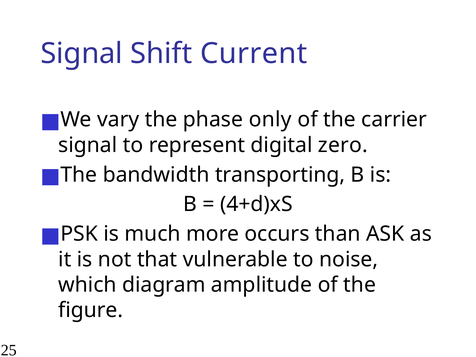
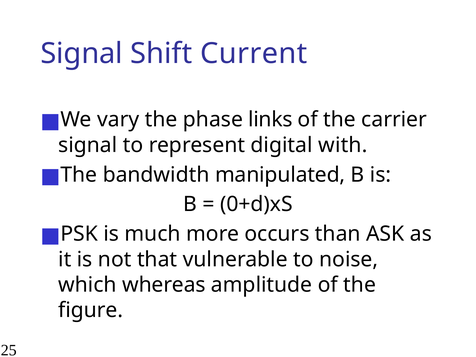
only: only -> links
zero: zero -> with
transporting: transporting -> manipulated
4+d)xS: 4+d)xS -> 0+d)xS
diagram: diagram -> whereas
